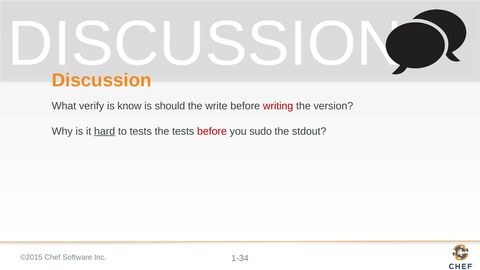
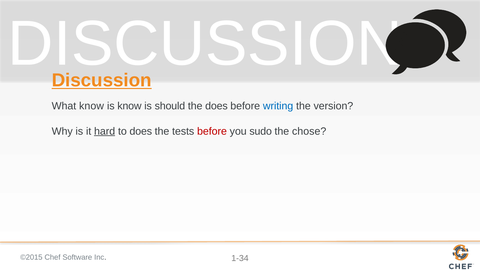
Discussion at (102, 80) underline: none -> present
What verify: verify -> know
the write: write -> does
writing colour: red -> blue
to tests: tests -> does
stdout: stdout -> chose
